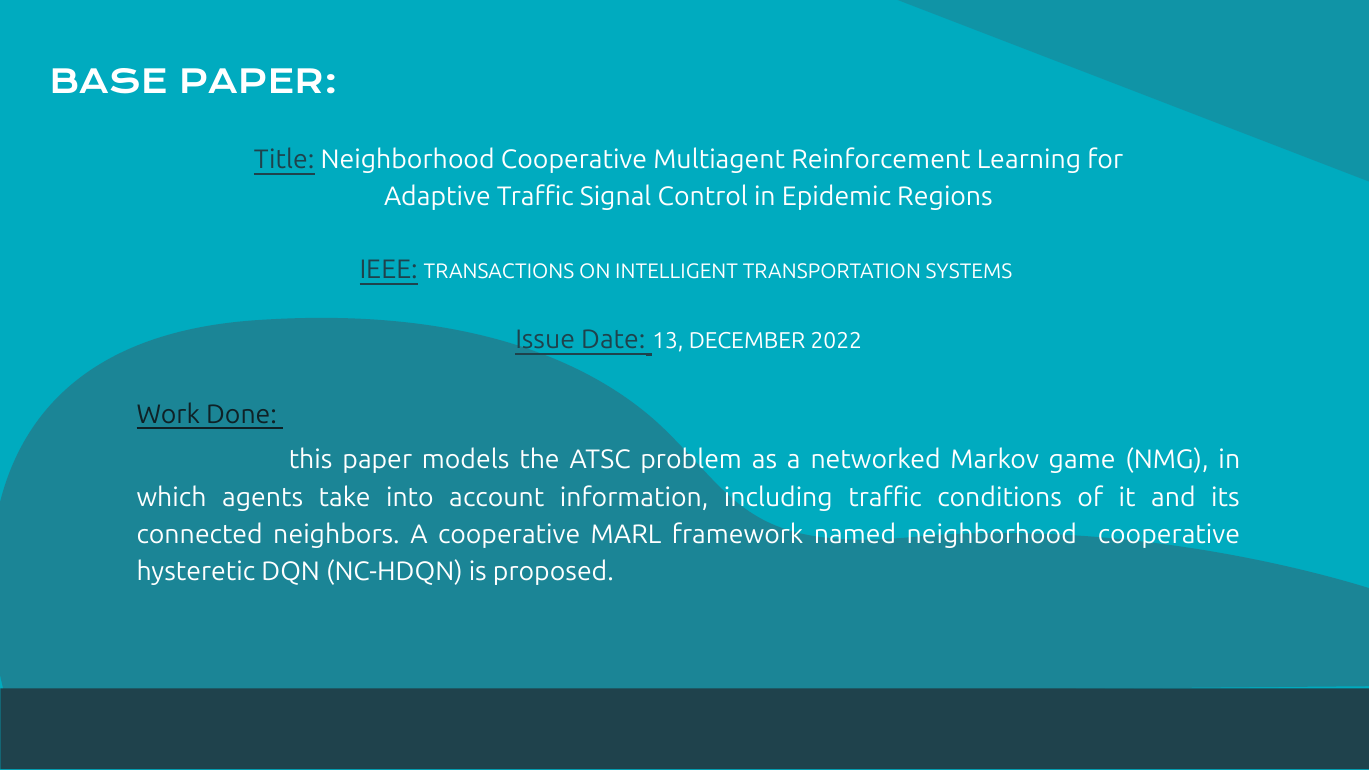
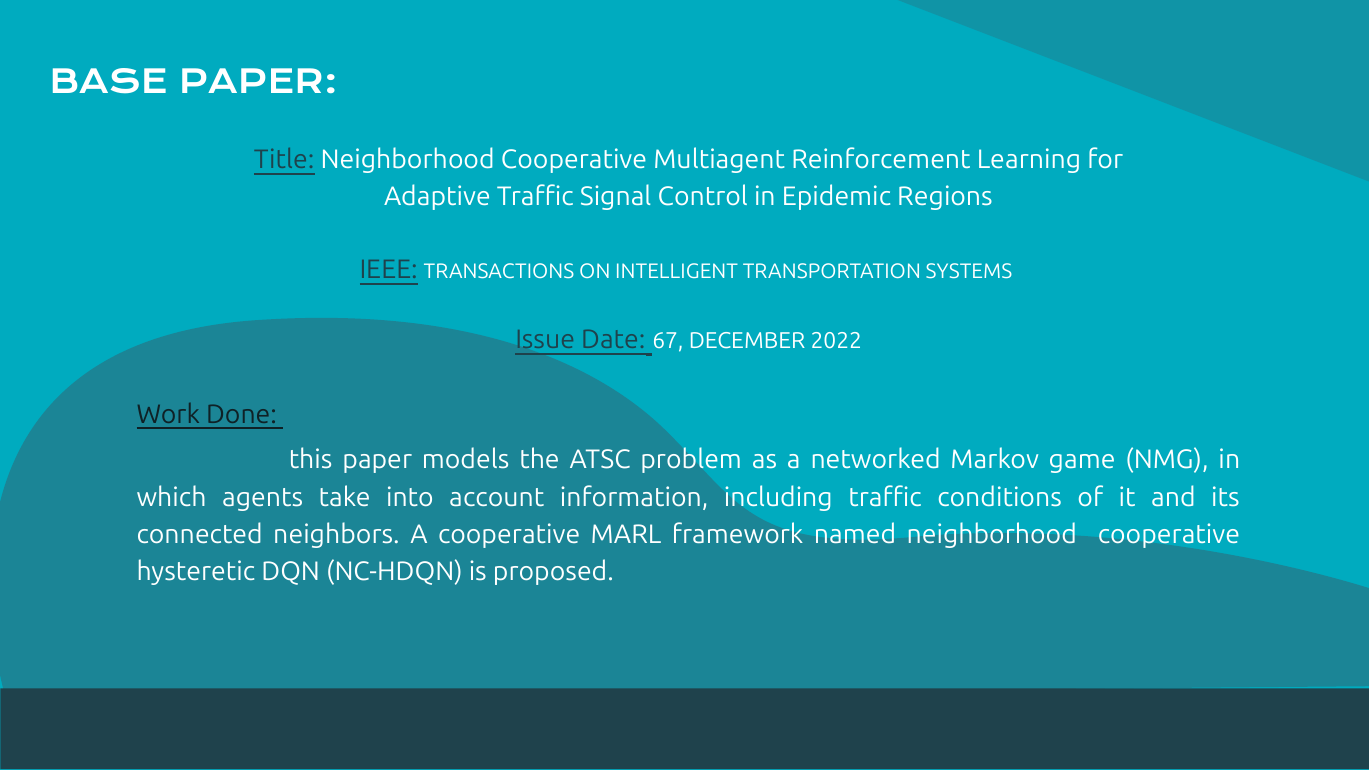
13: 13 -> 67
